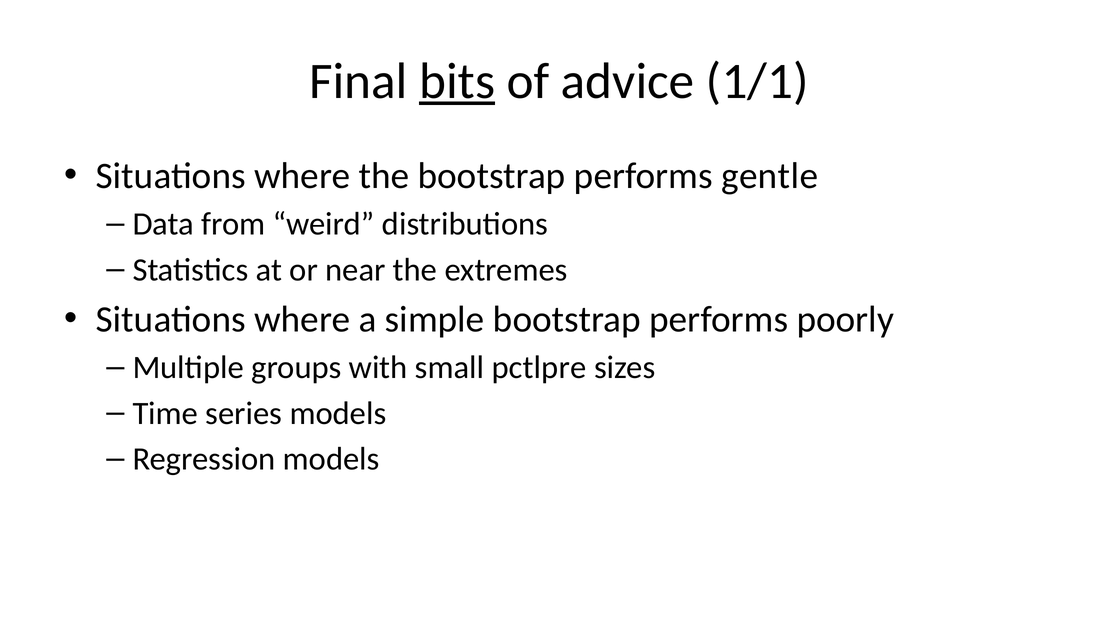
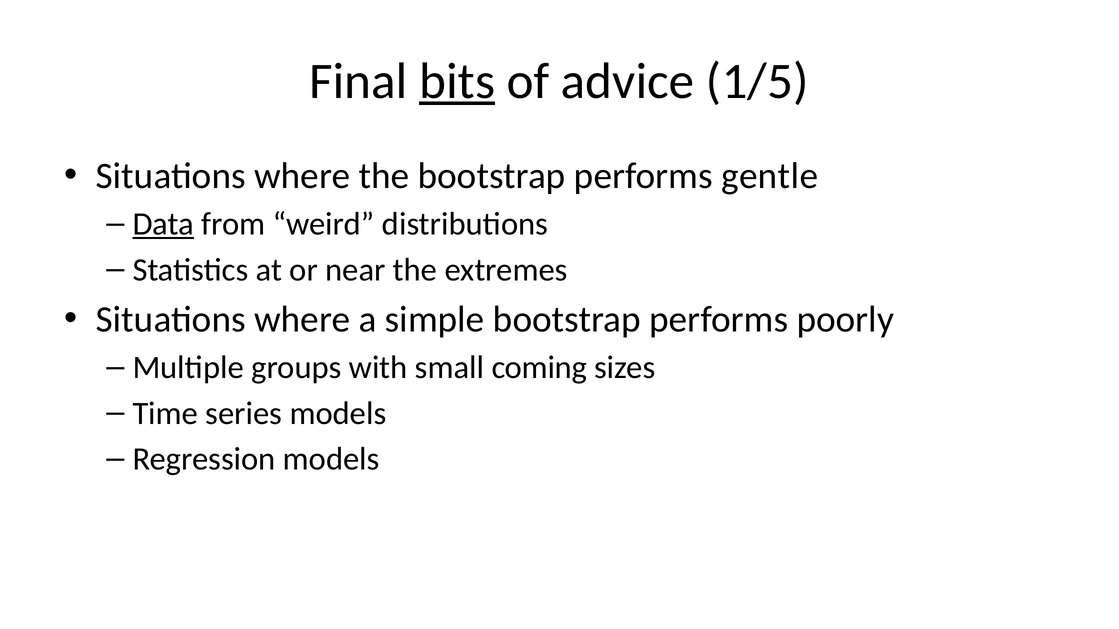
1/1: 1/1 -> 1/5
Data underline: none -> present
pctlpre: pctlpre -> coming
